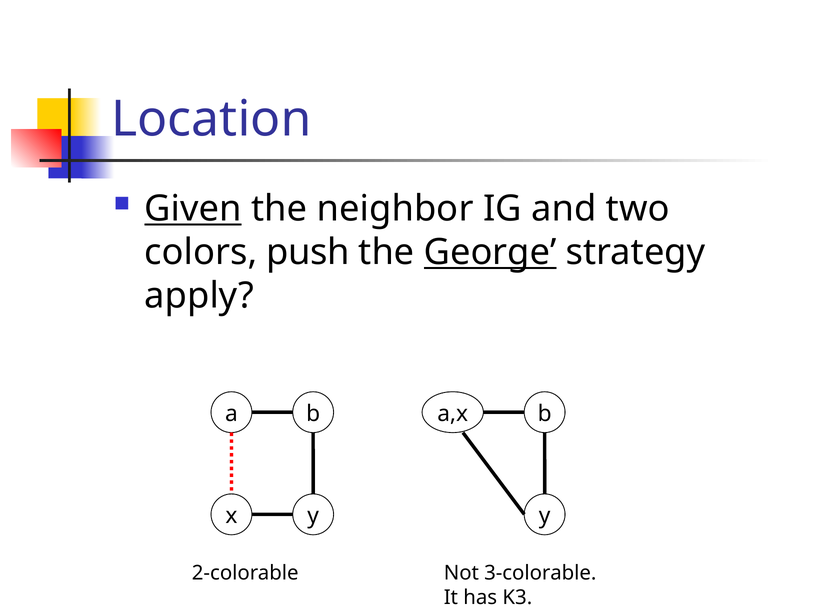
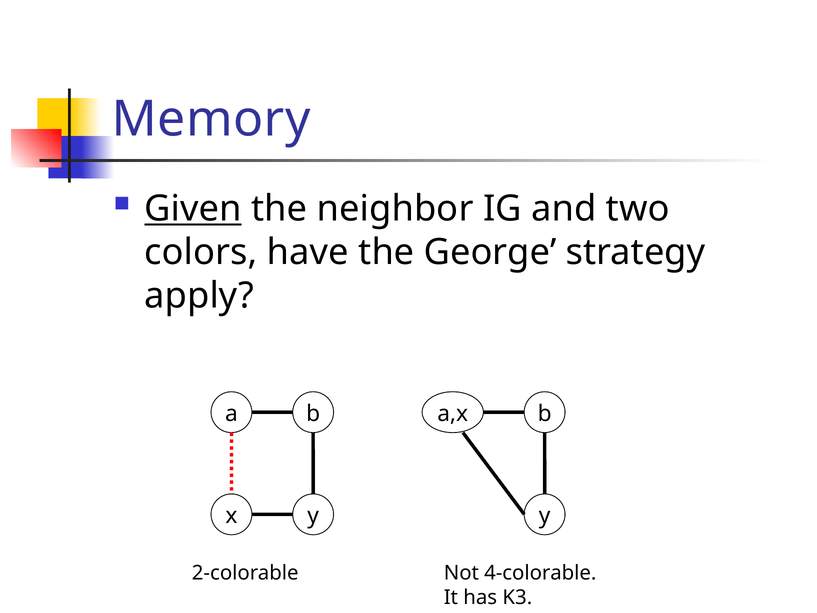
Location: Location -> Memory
push: push -> have
George underline: present -> none
3-colorable: 3-colorable -> 4-colorable
